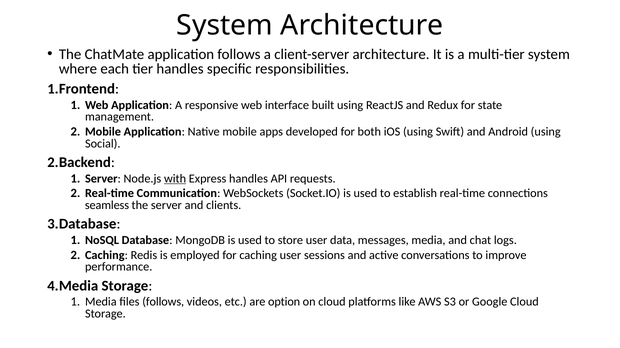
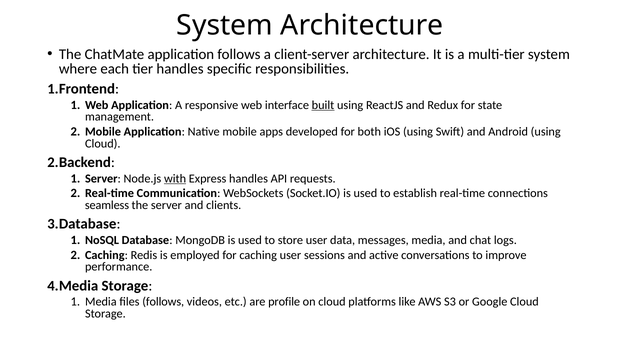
built underline: none -> present
Social at (103, 144): Social -> Cloud
option: option -> profile
